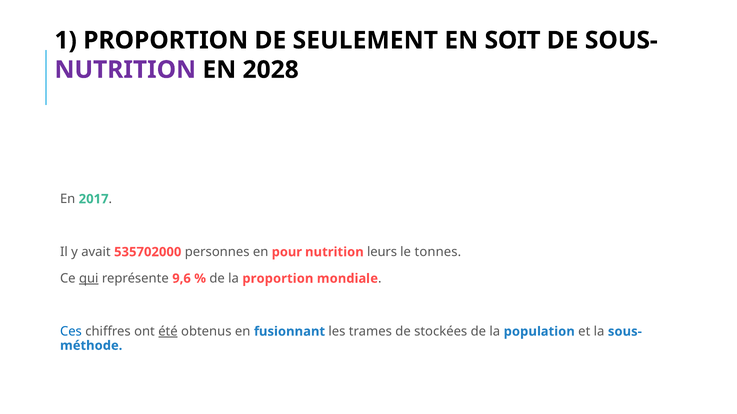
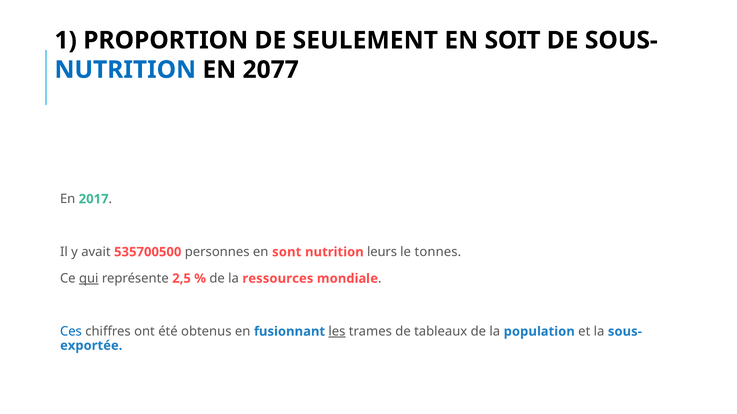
NUTRITION at (125, 70) colour: purple -> blue
2028: 2028 -> 2077
535702000: 535702000 -> 535700500
pour: pour -> sont
9,6: 9,6 -> 2,5
la proportion: proportion -> ressources
été underline: present -> none
les underline: none -> present
stockées: stockées -> tableaux
méthode: méthode -> exportée
